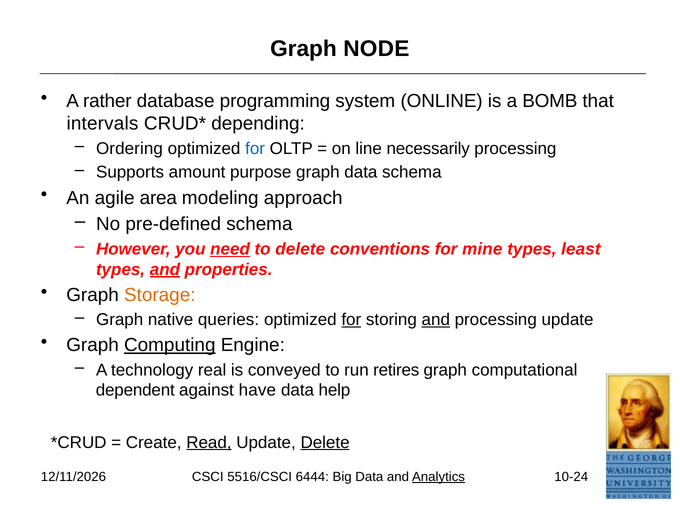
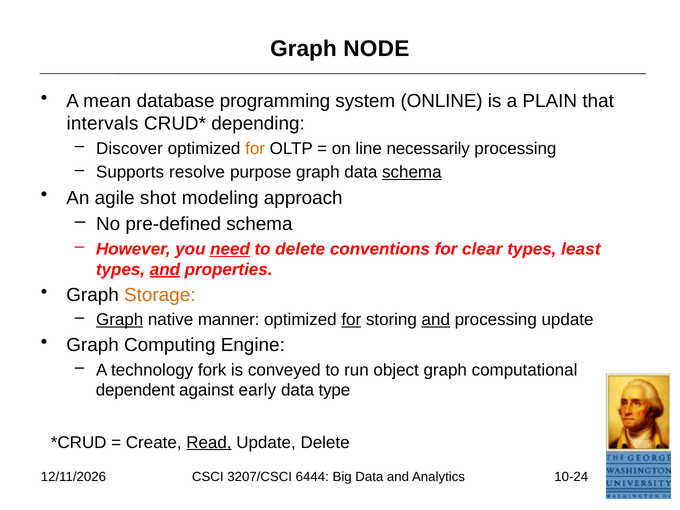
rather: rather -> mean
BOMB: BOMB -> PLAIN
Ordering: Ordering -> Discover
for at (255, 149) colour: blue -> orange
amount: amount -> resolve
schema at (412, 172) underline: none -> present
area: area -> shot
mine: mine -> clear
Graph at (120, 320) underline: none -> present
queries: queries -> manner
Computing underline: present -> none
real: real -> fork
retires: retires -> object
have: have -> early
help: help -> type
Delete at (325, 442) underline: present -> none
5516/CSCI: 5516/CSCI -> 3207/CSCI
Analytics underline: present -> none
